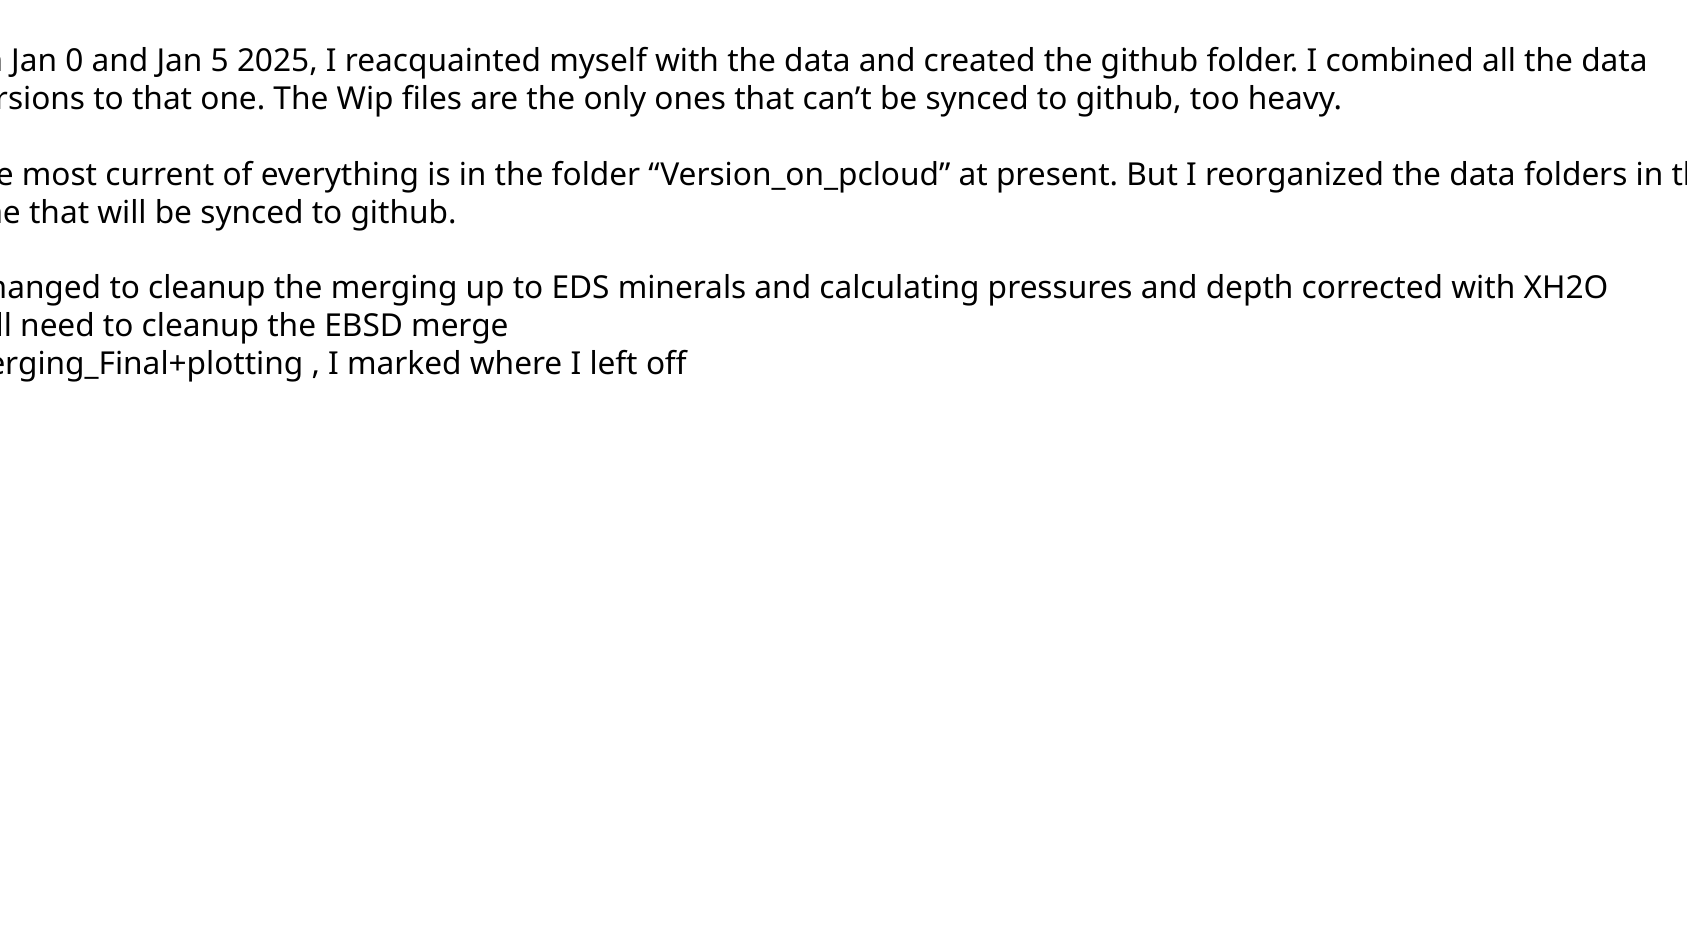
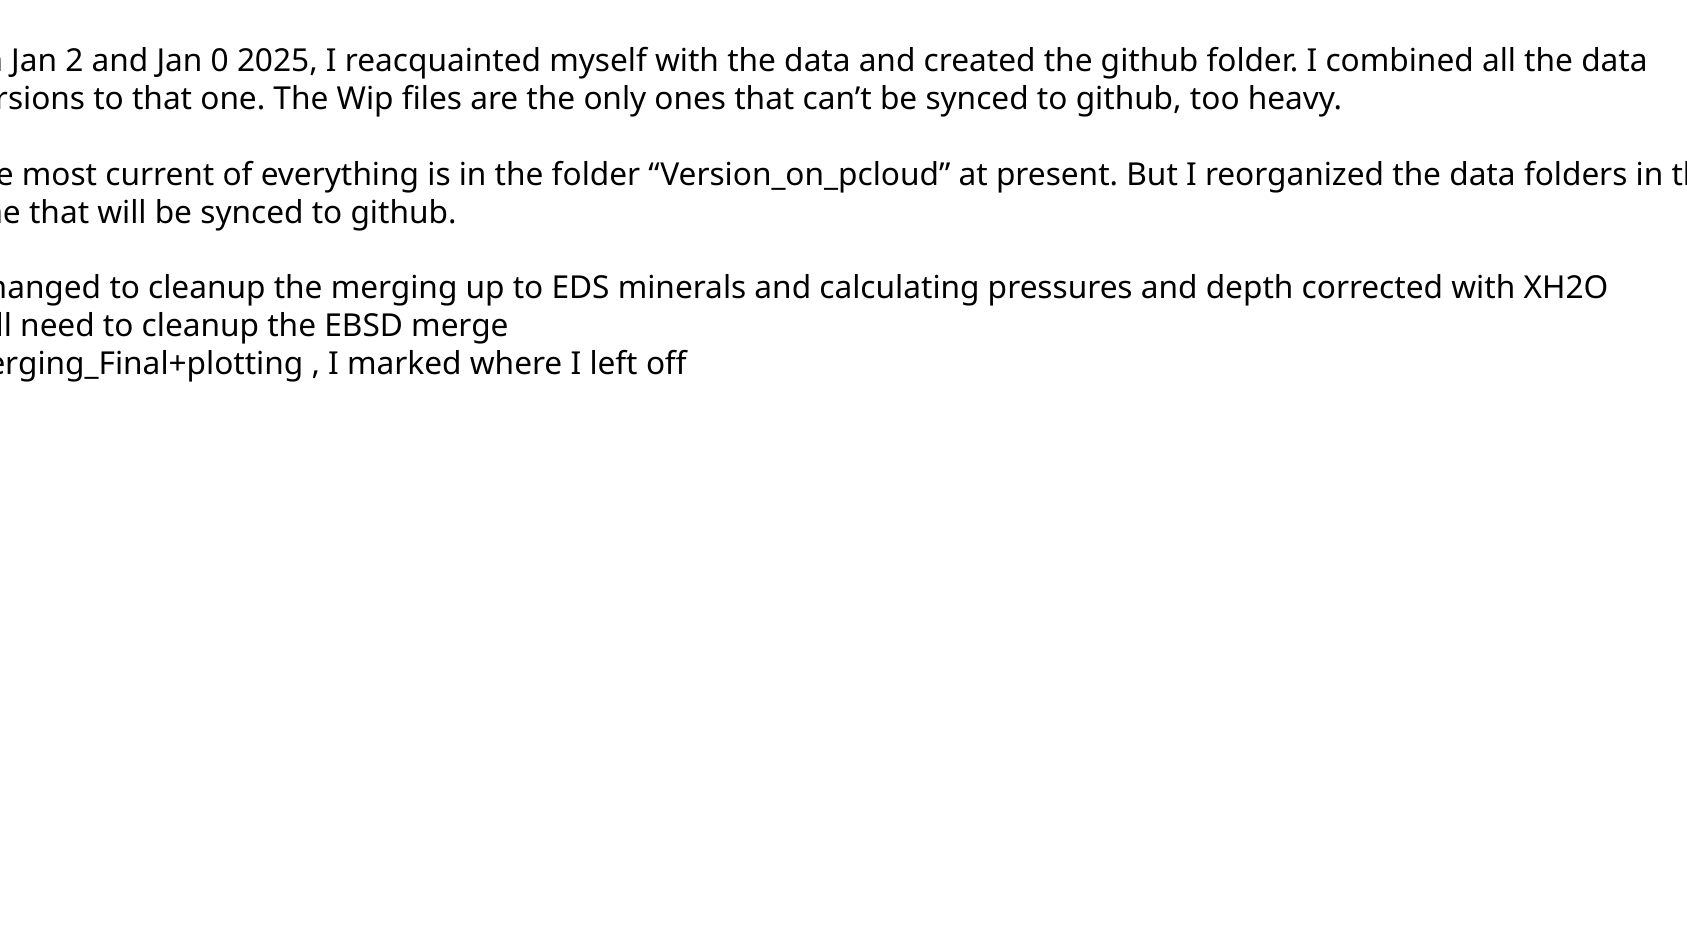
0: 0 -> 2
5: 5 -> 0
